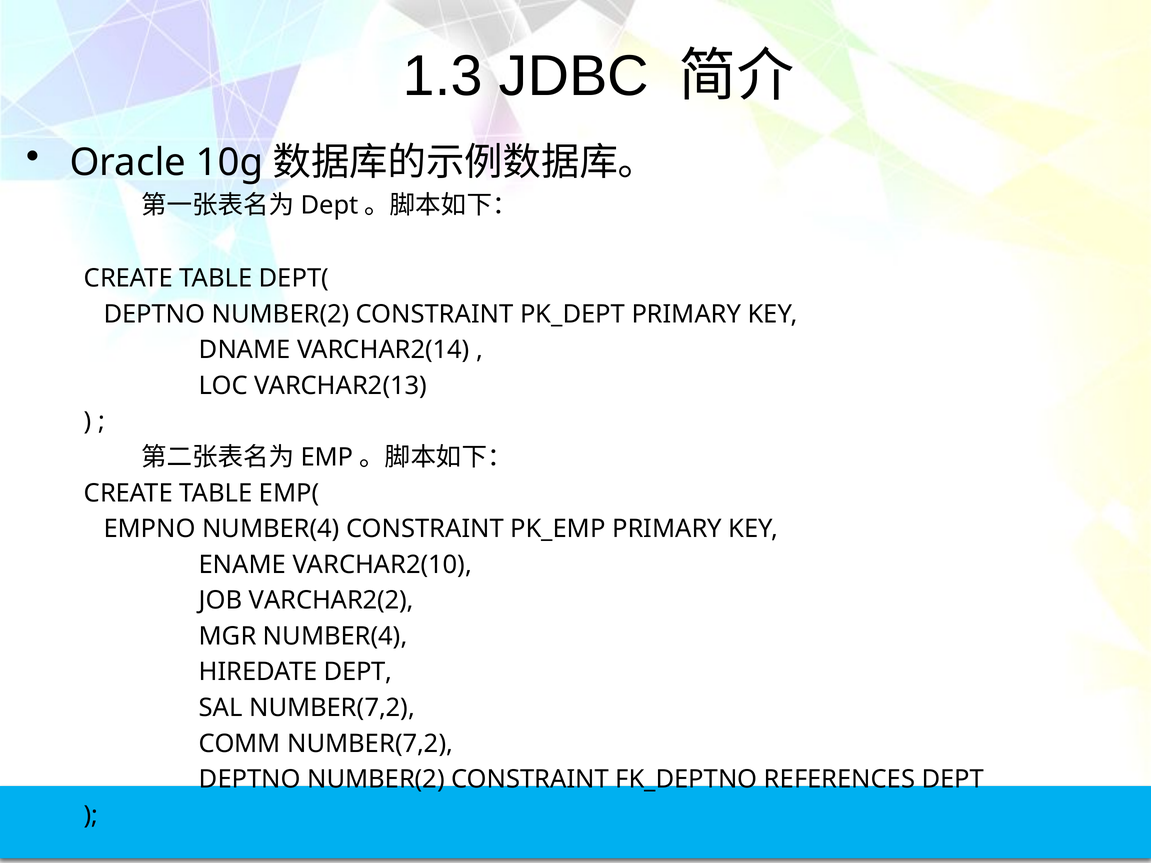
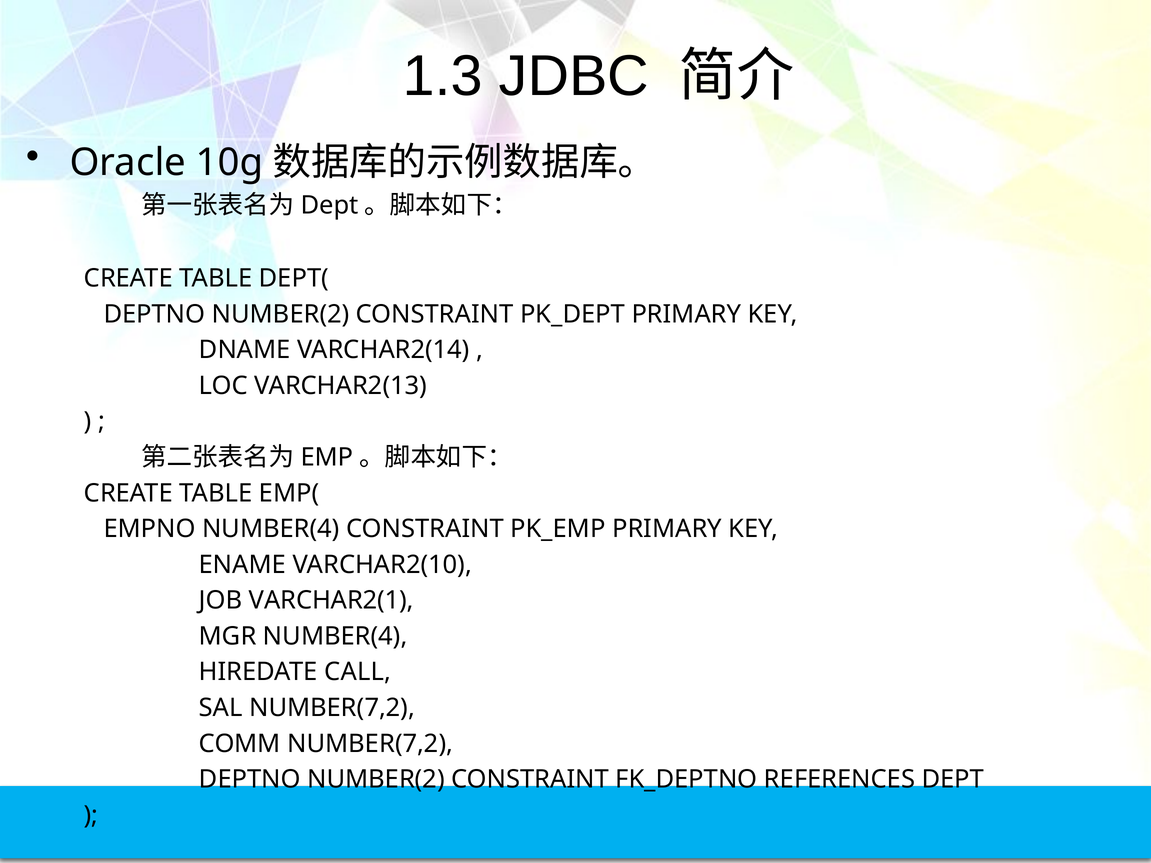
VARCHAR2(2: VARCHAR2(2 -> VARCHAR2(1
HIREDATE DEPT: DEPT -> CALL
